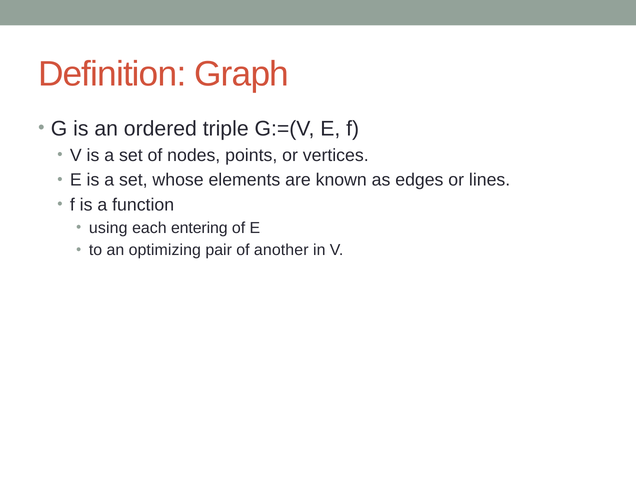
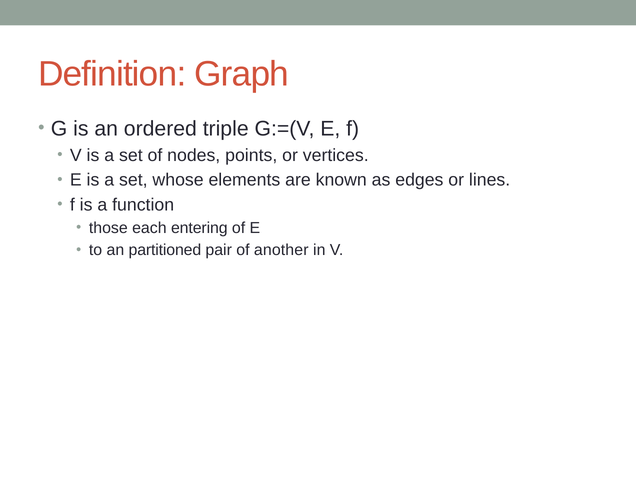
using: using -> those
optimizing: optimizing -> partitioned
